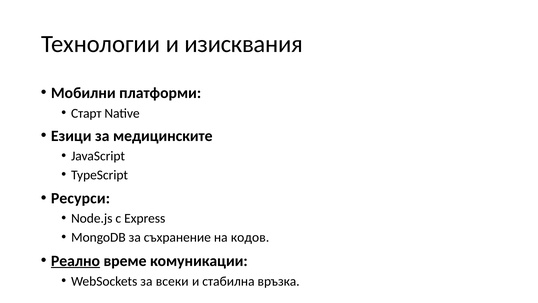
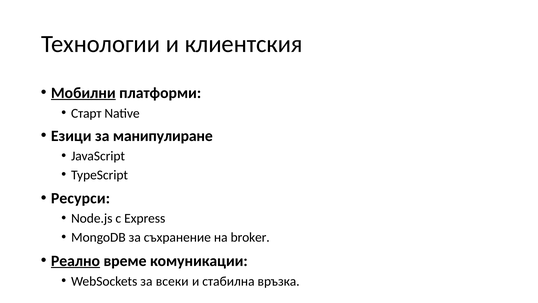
изисквания: изисквания -> клиентския
Мобилни underline: none -> present
медицинските: медицинските -> манипулиране
кодов: кодов -> broker
